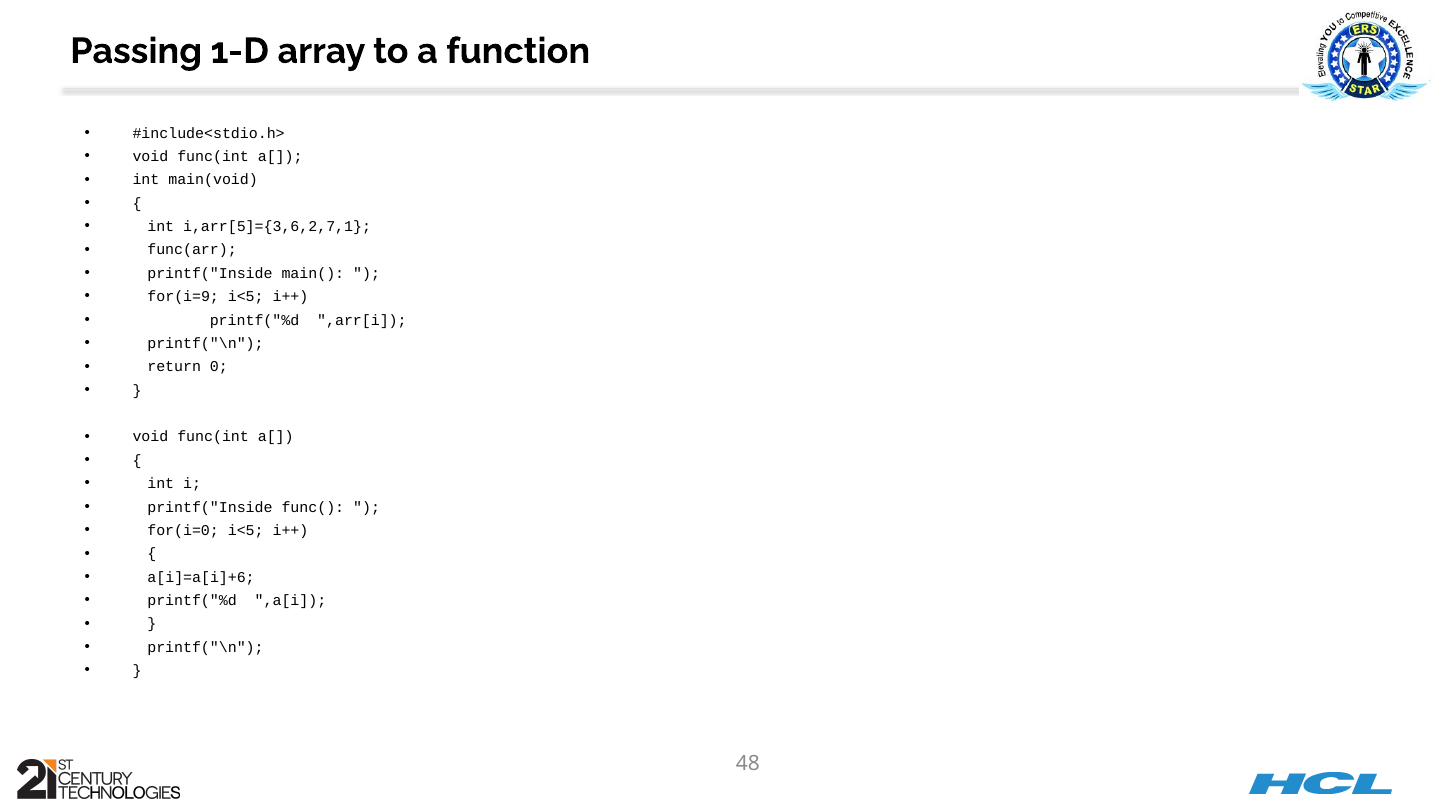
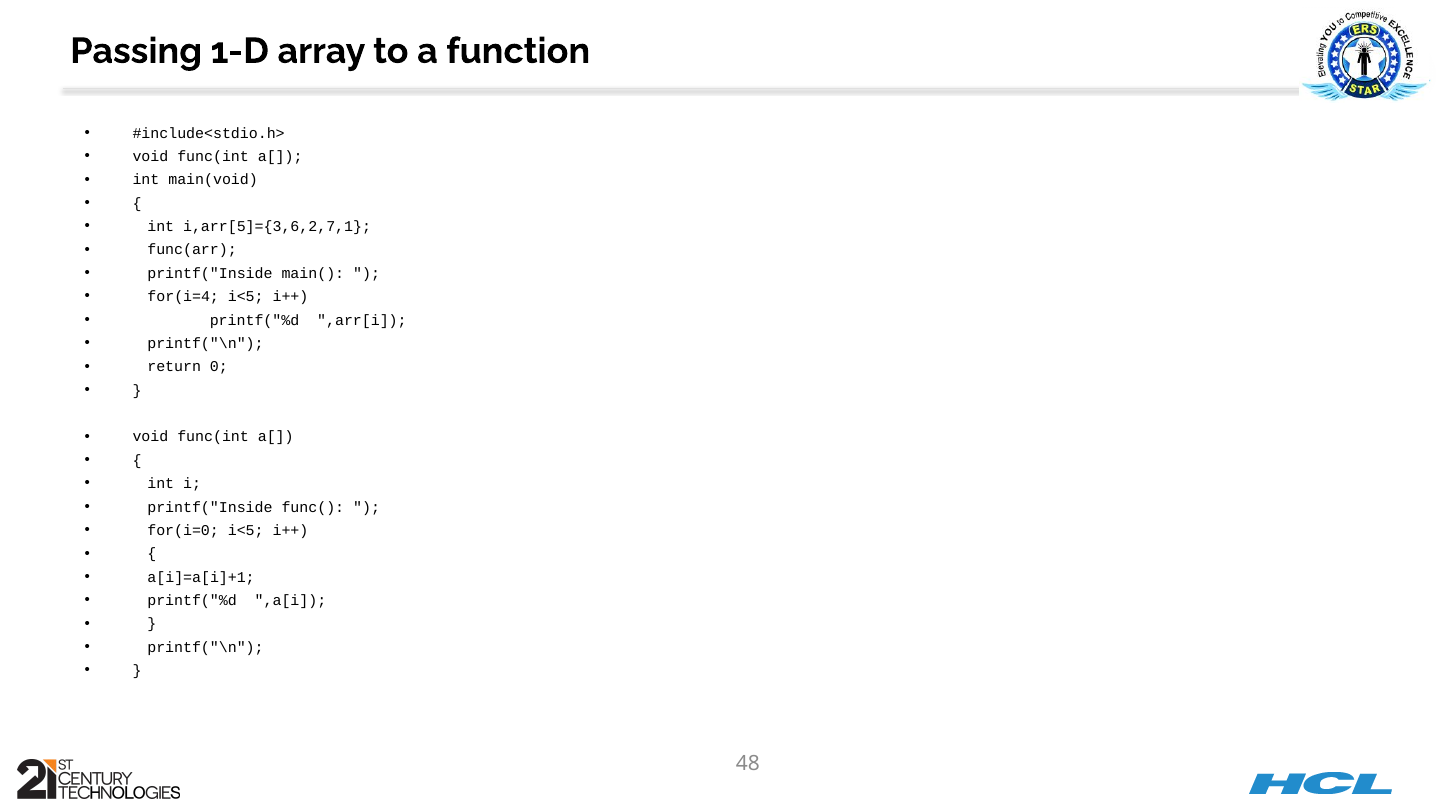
for(i=9: for(i=9 -> for(i=4
a[i]=a[i]+6: a[i]=a[i]+6 -> a[i]=a[i]+1
